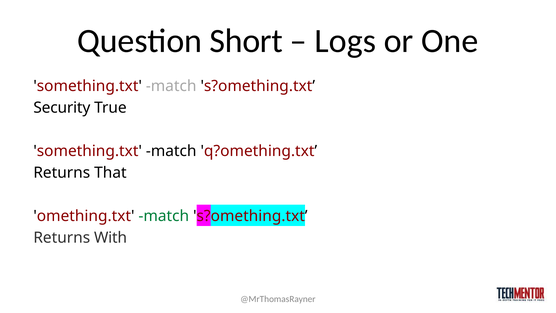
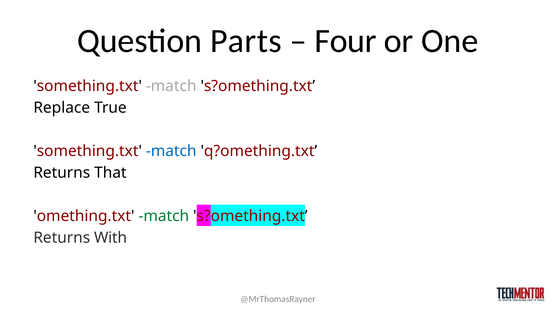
Short: Short -> Parts
Logs: Logs -> Four
Security: Security -> Replace
match at (171, 151) colour: black -> blue
